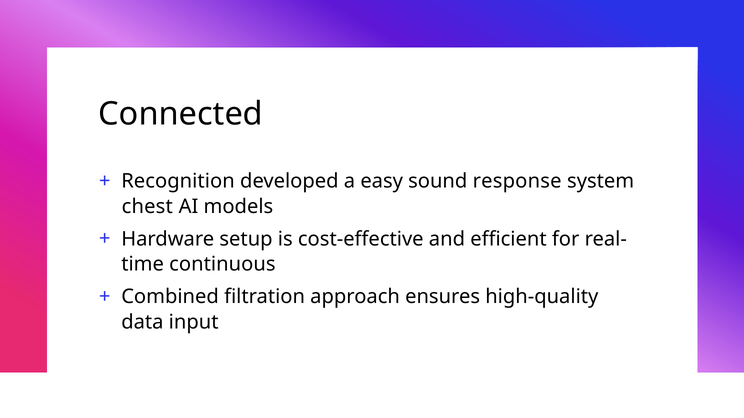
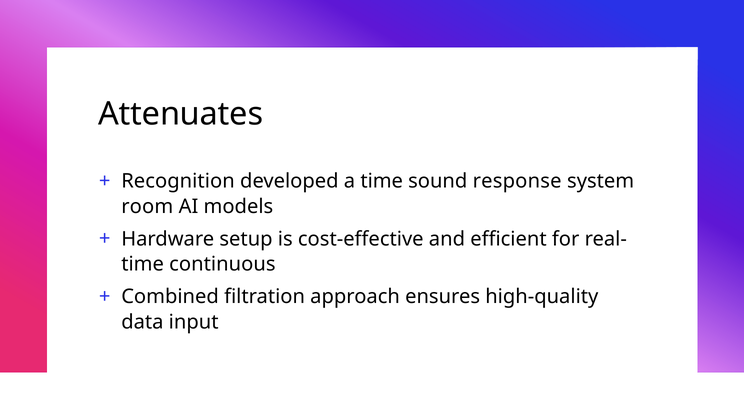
Connected: Connected -> Attenuates
a easy: easy -> time
chest: chest -> room
